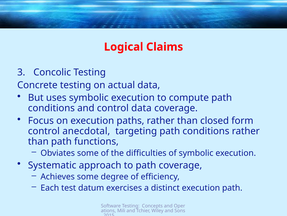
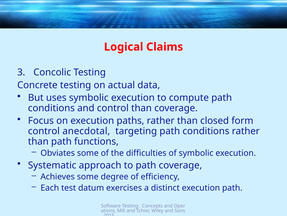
control data: data -> than
